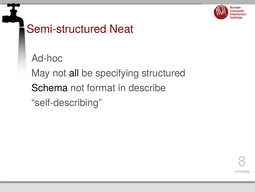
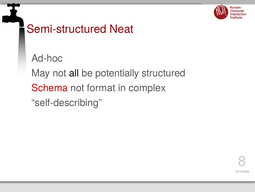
specifying: specifying -> potentially
Schema colour: black -> red
describe: describe -> complex
